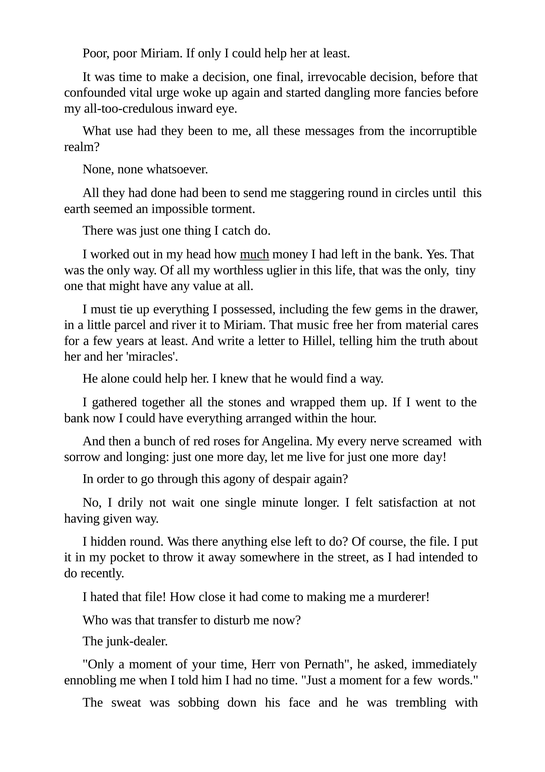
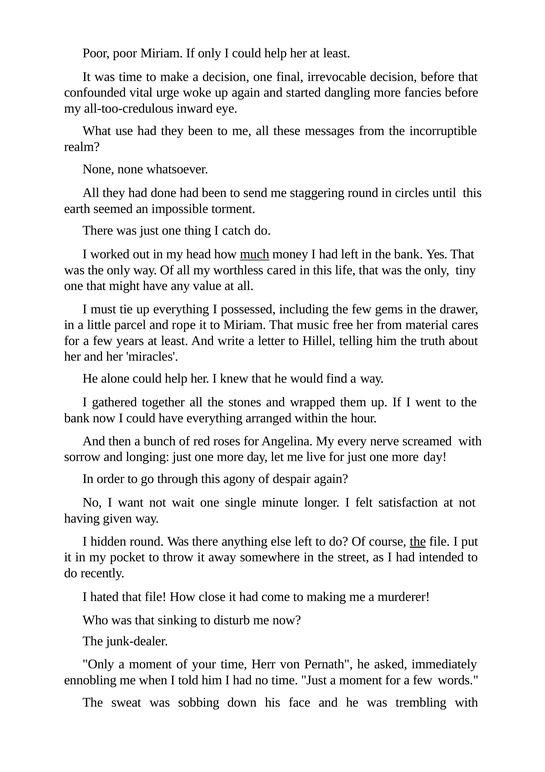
uglier: uglier -> cared
river: river -> rope
drily: drily -> want
the at (418, 541) underline: none -> present
transfer: transfer -> sinking
